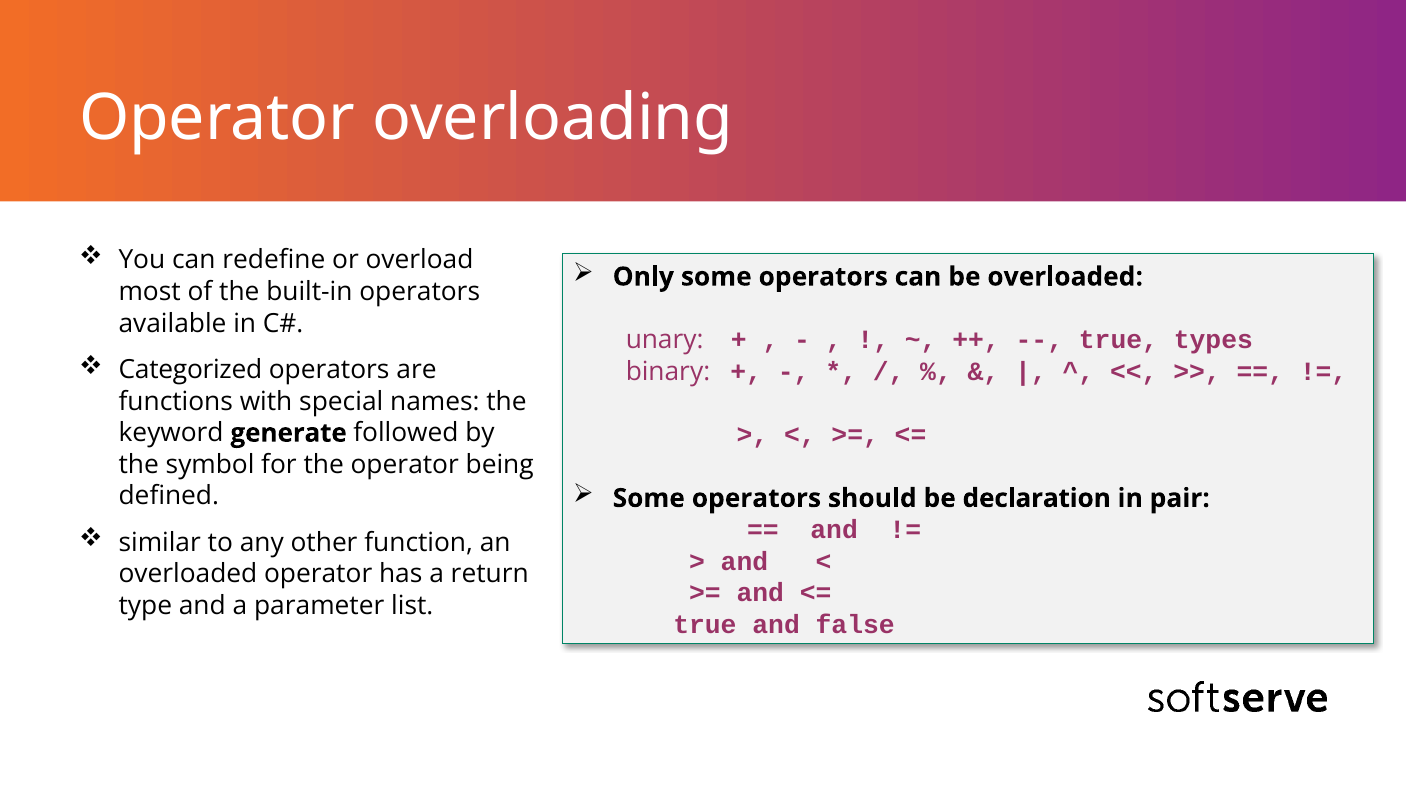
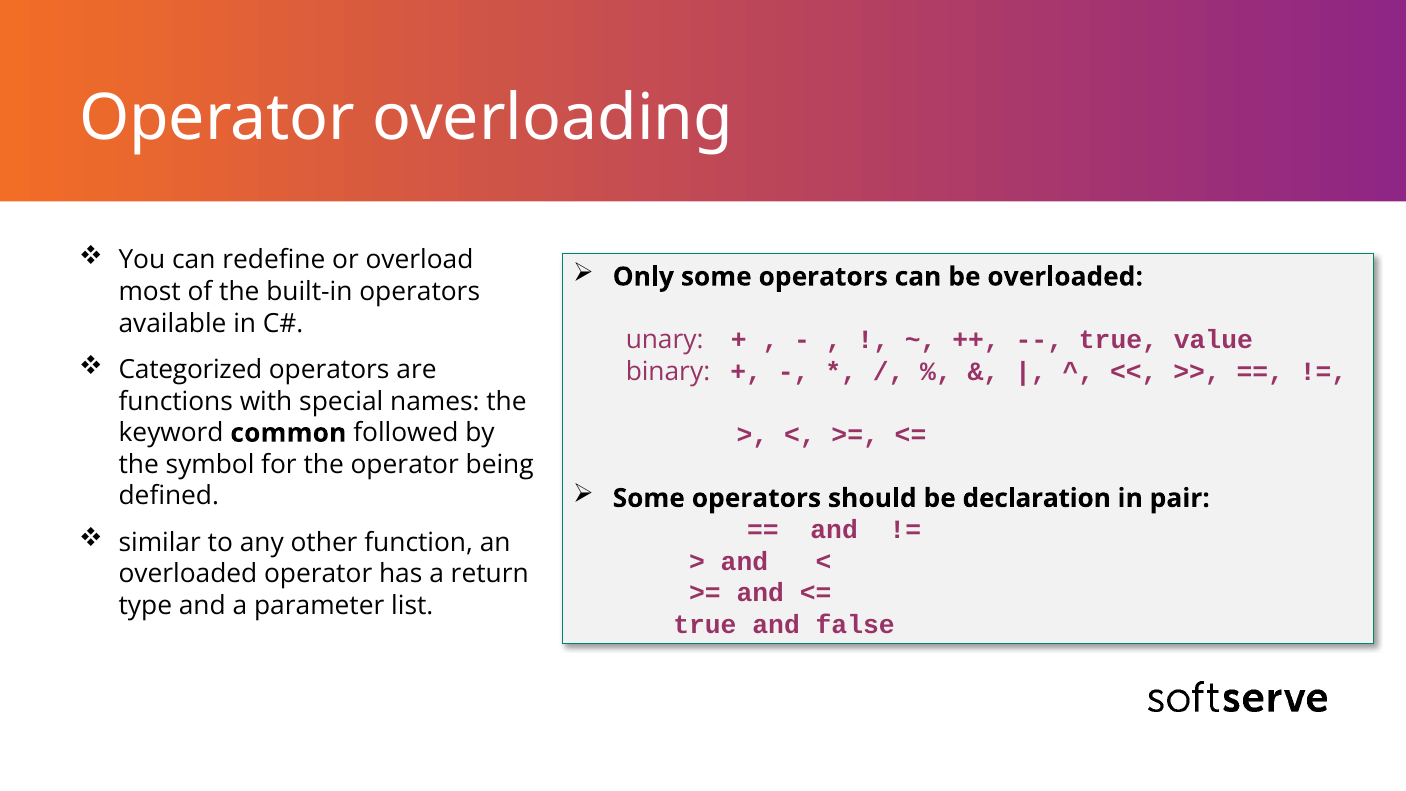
types: types -> value
generate: generate -> common
